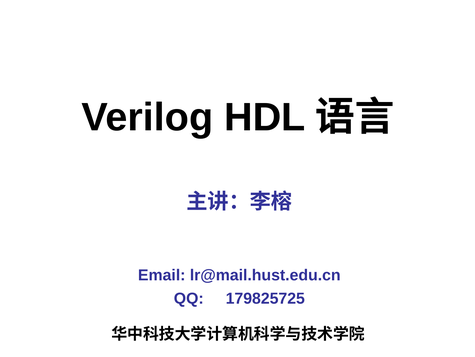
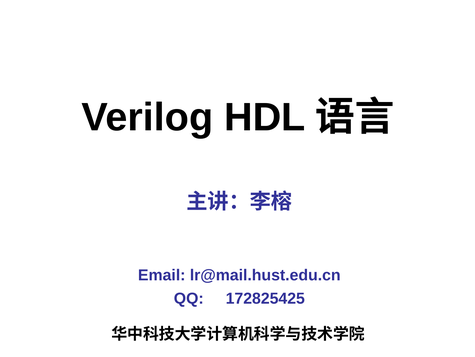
179825725: 179825725 -> 172825425
